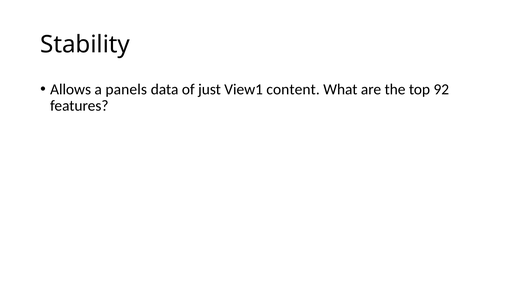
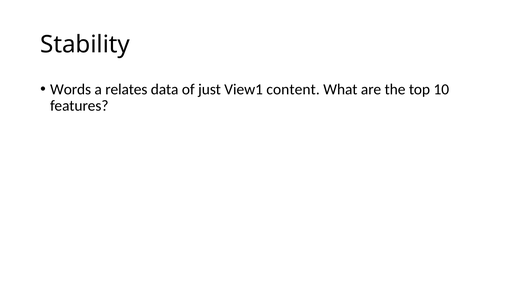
Allows: Allows -> Words
panels: panels -> relates
92: 92 -> 10
